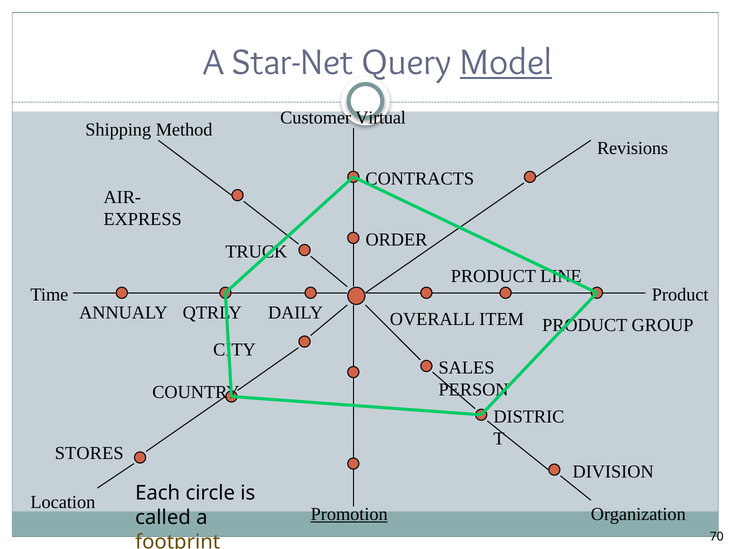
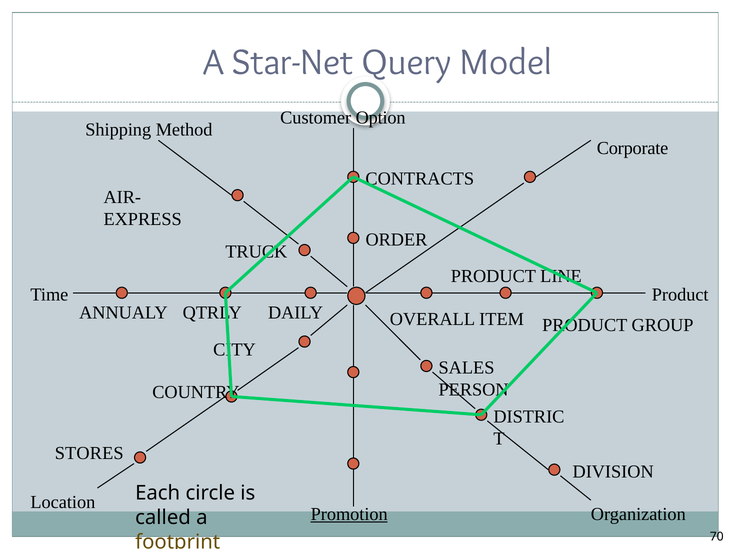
Model underline: present -> none
Virtual: Virtual -> Option
Revisions: Revisions -> Corporate
